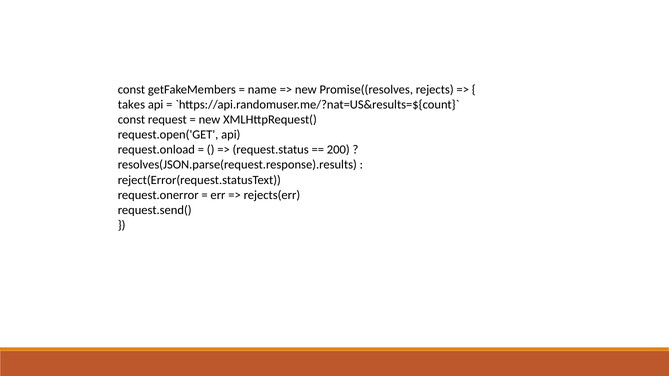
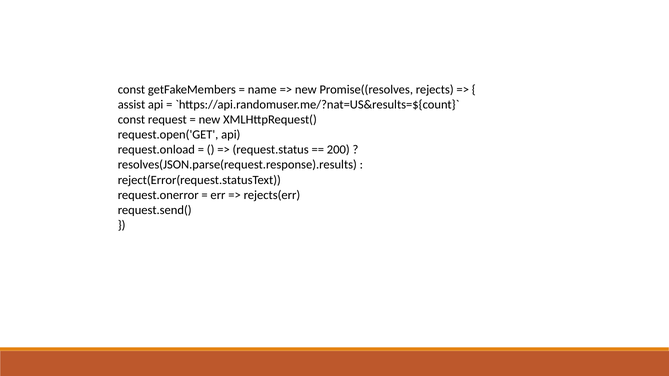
takes: takes -> assist
